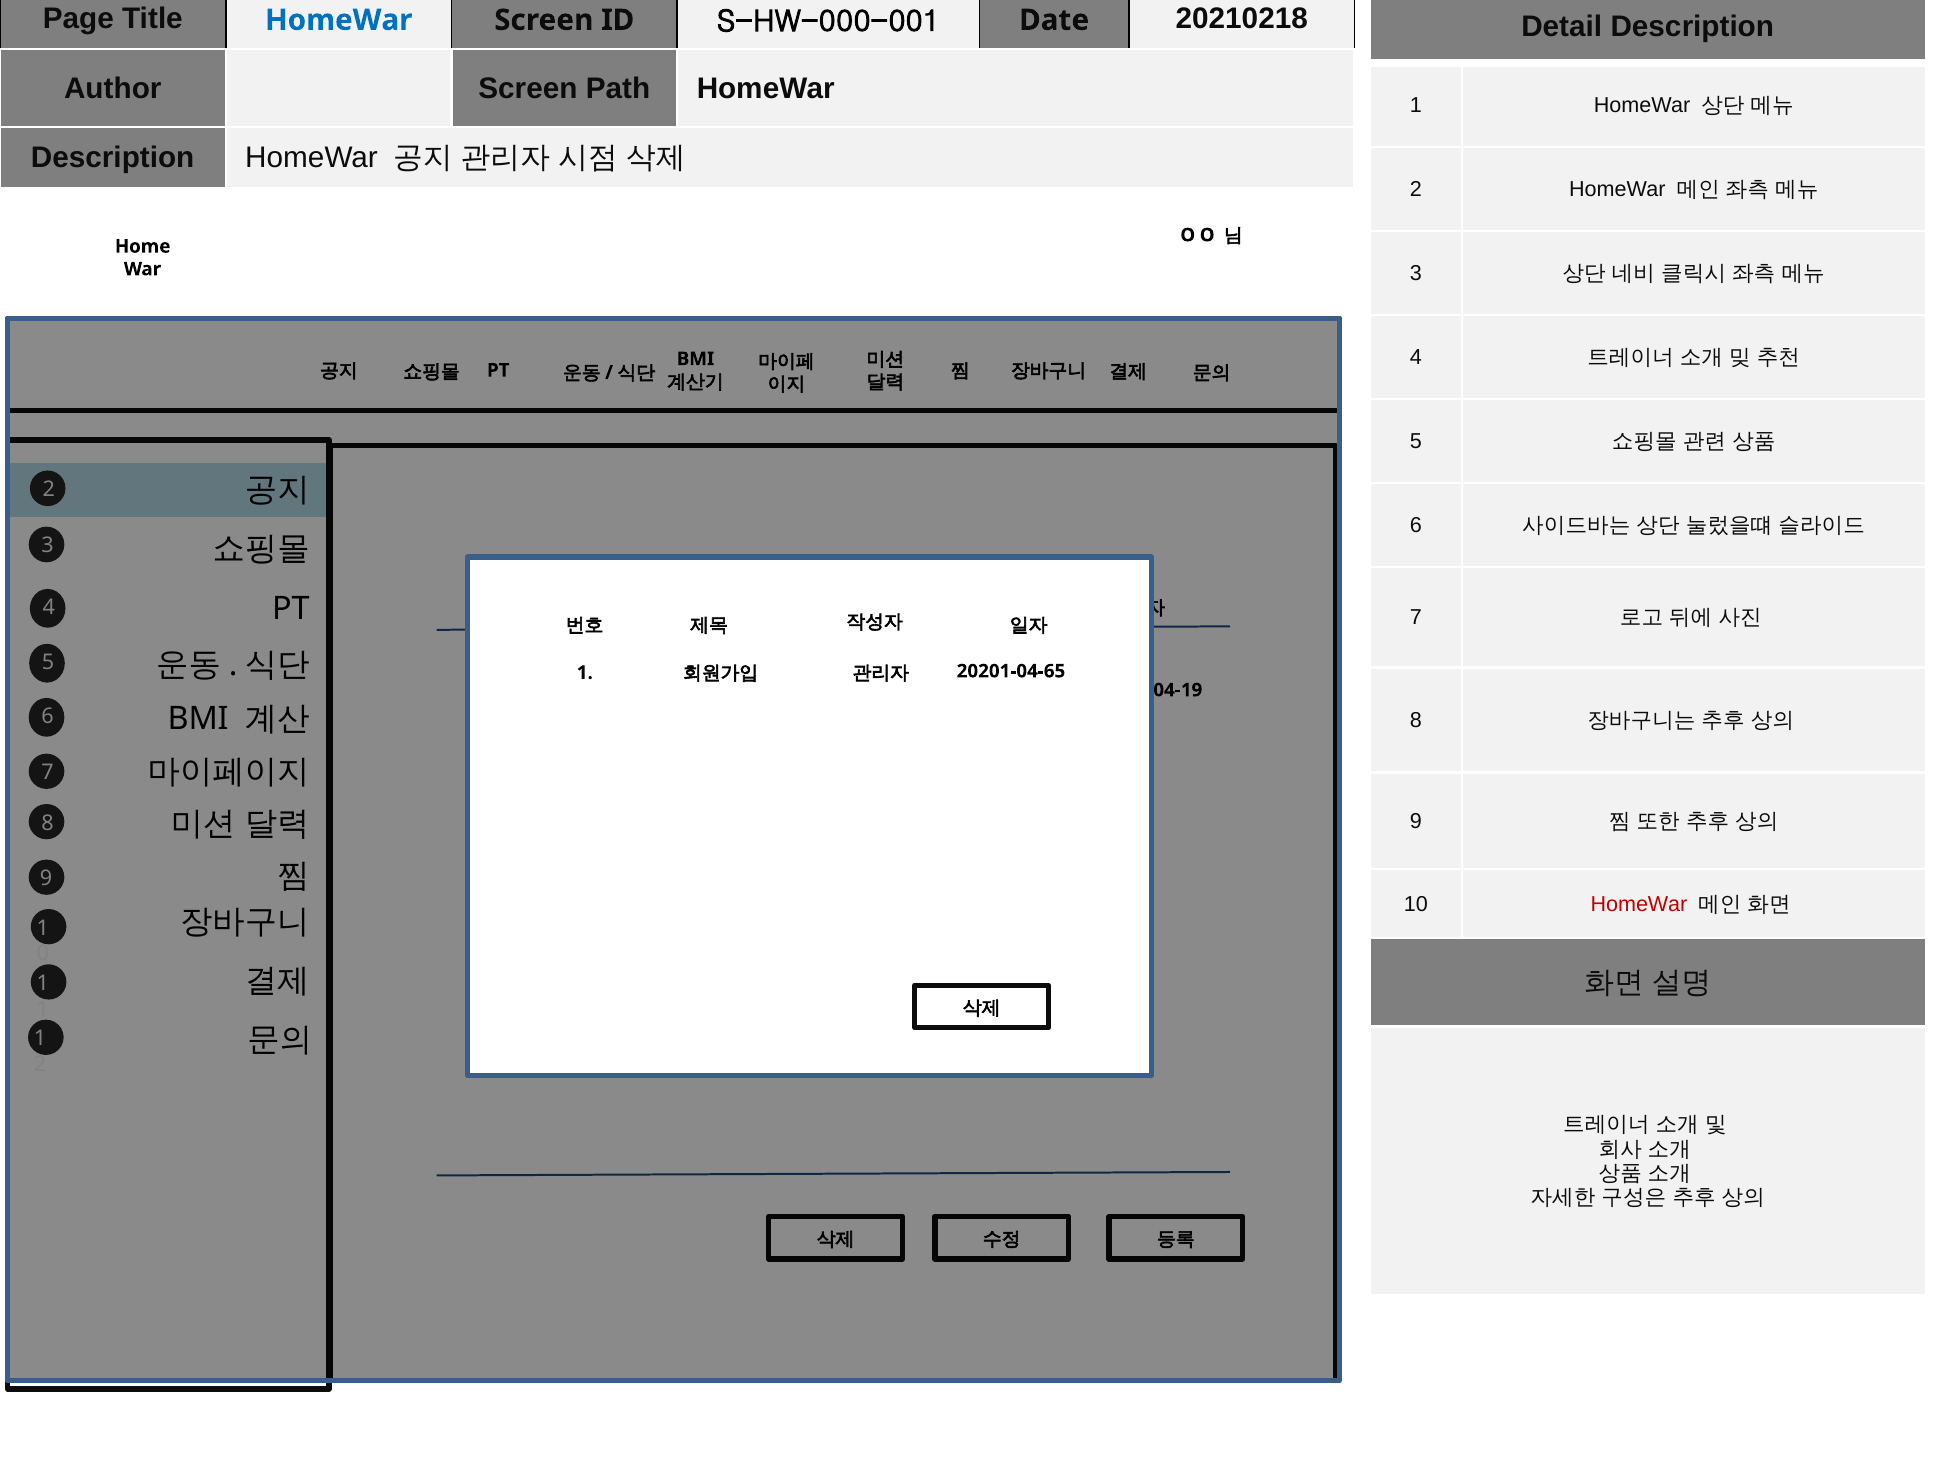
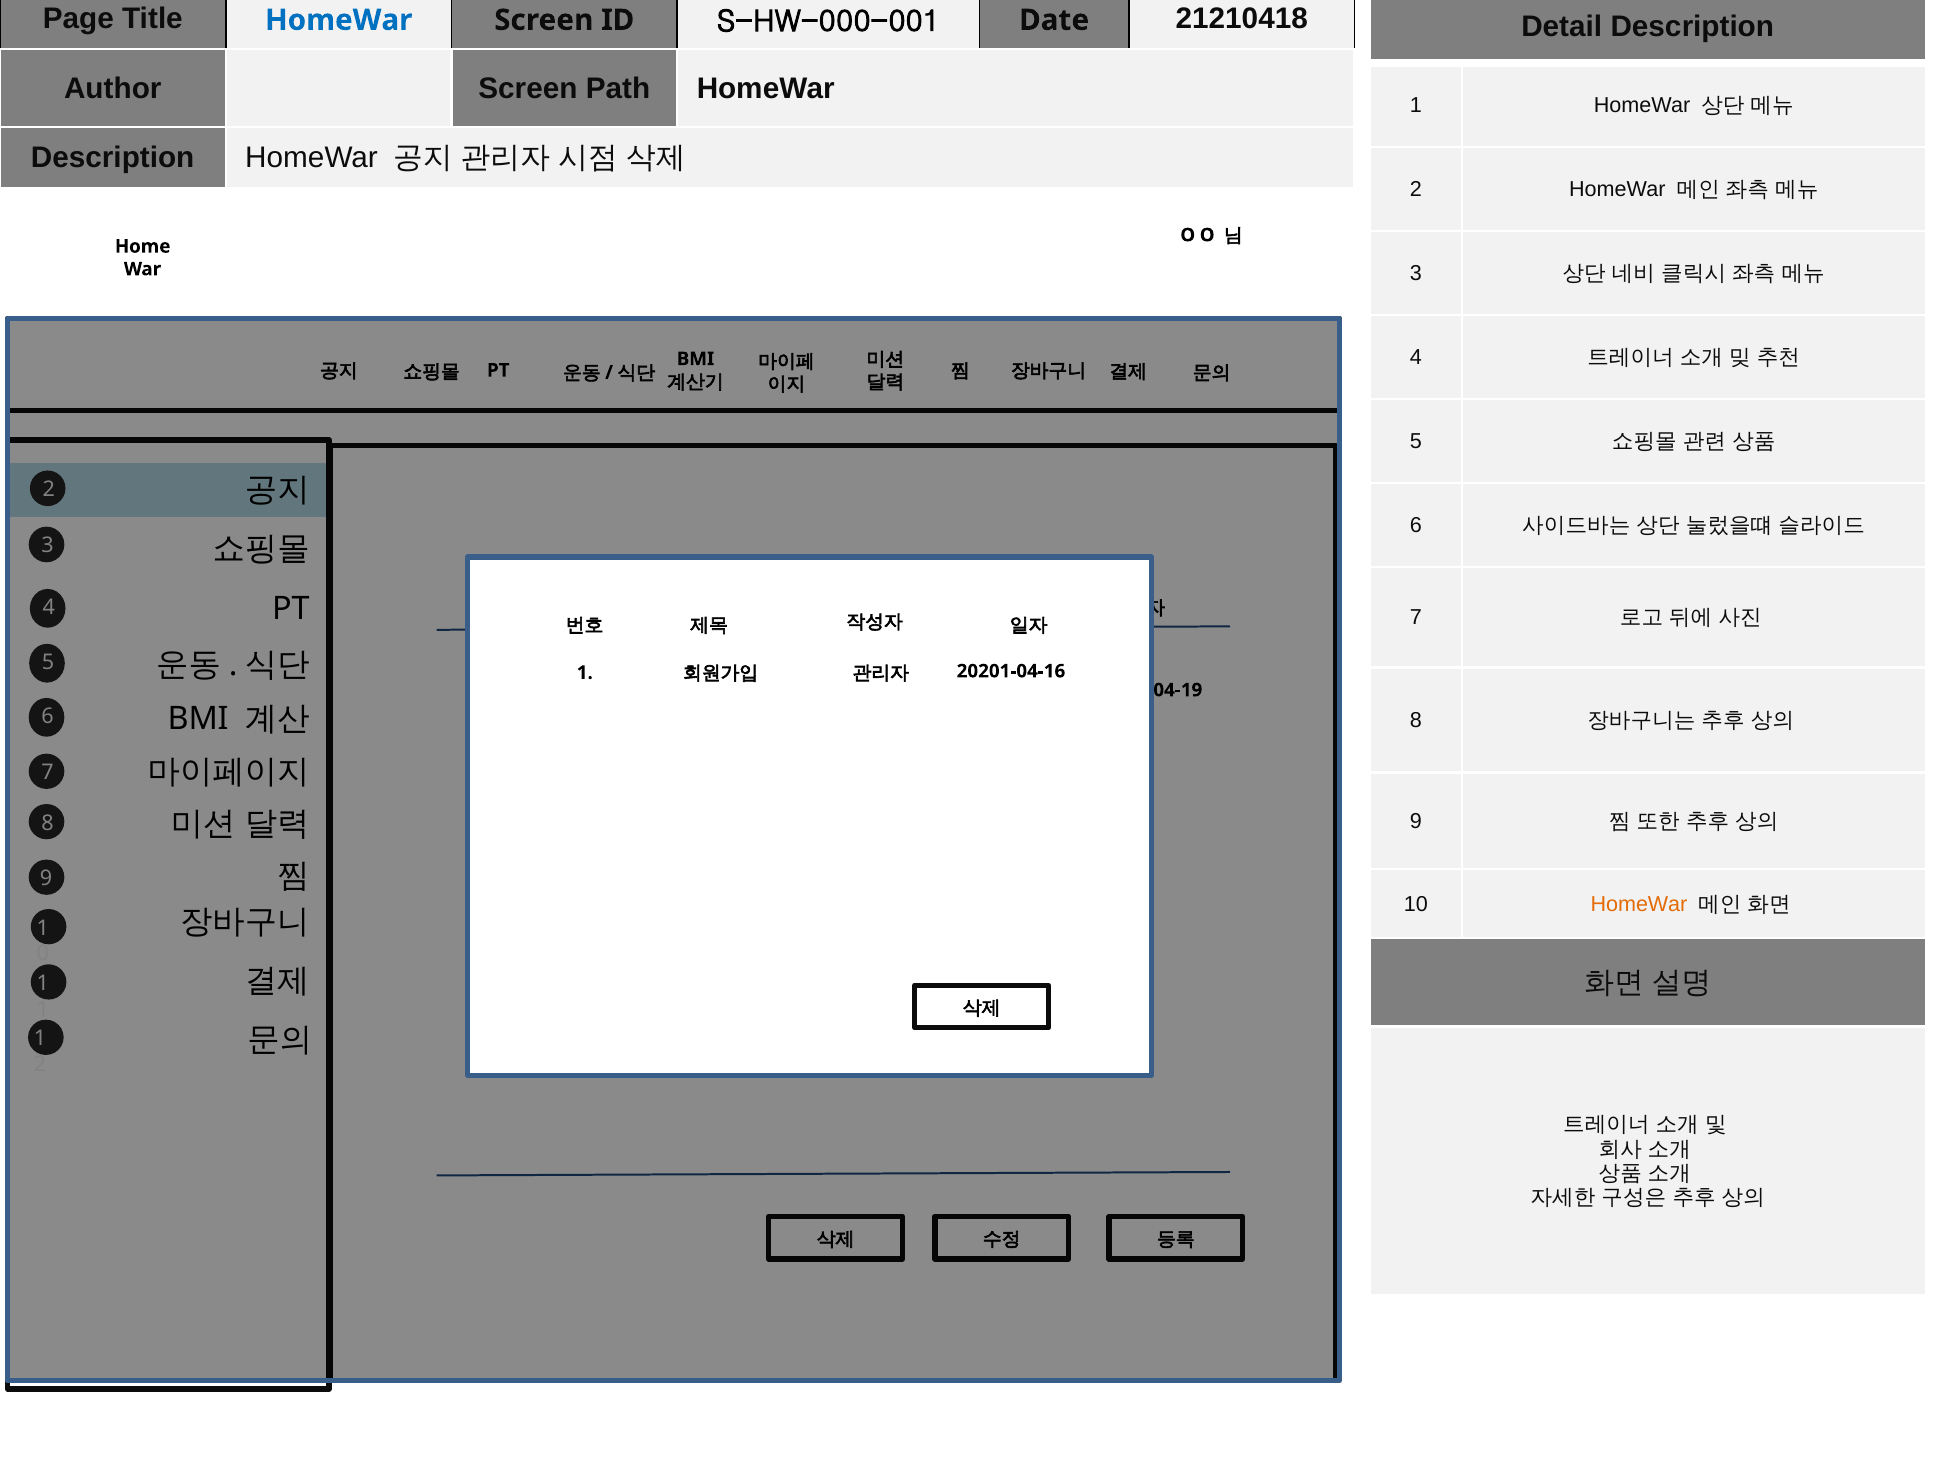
20210218: 20210218 -> 21210418
20201-04-65: 20201-04-65 -> 20201-04-16
HomeWar at (1639, 904) colour: red -> orange
